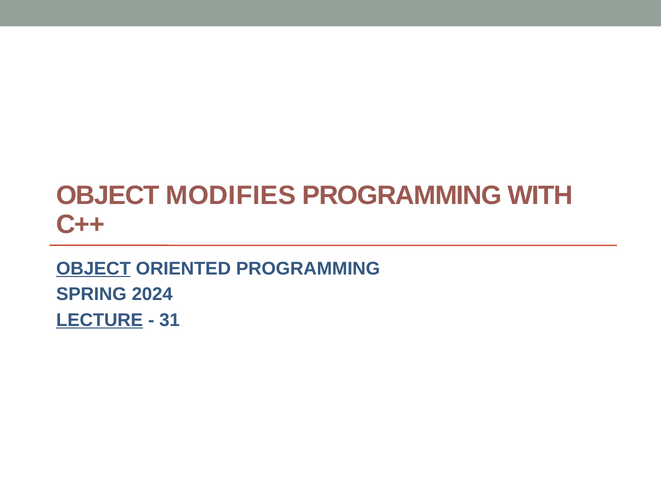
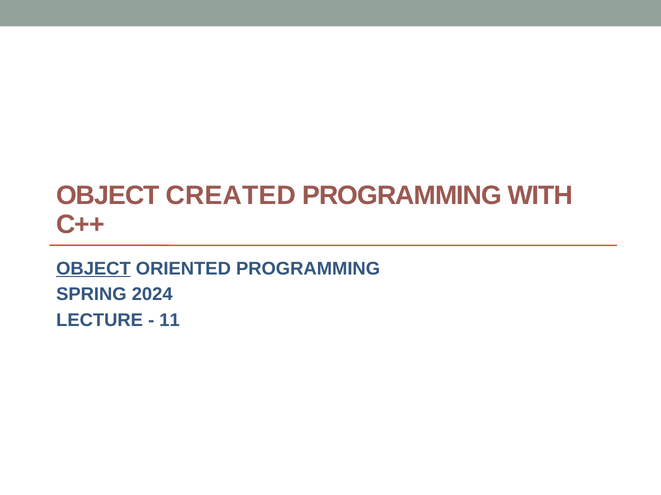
MODIFIES: MODIFIES -> CREATED
LECTURE underline: present -> none
31: 31 -> 11
